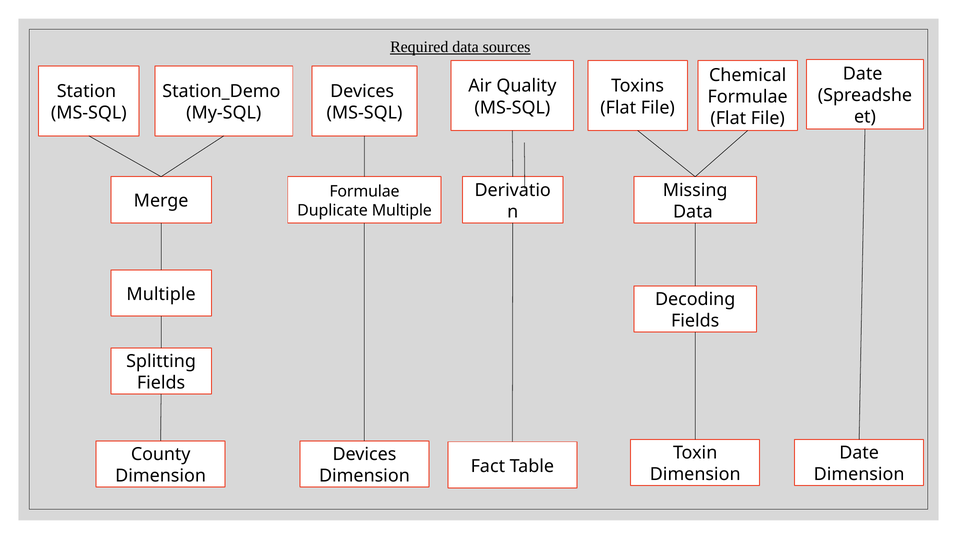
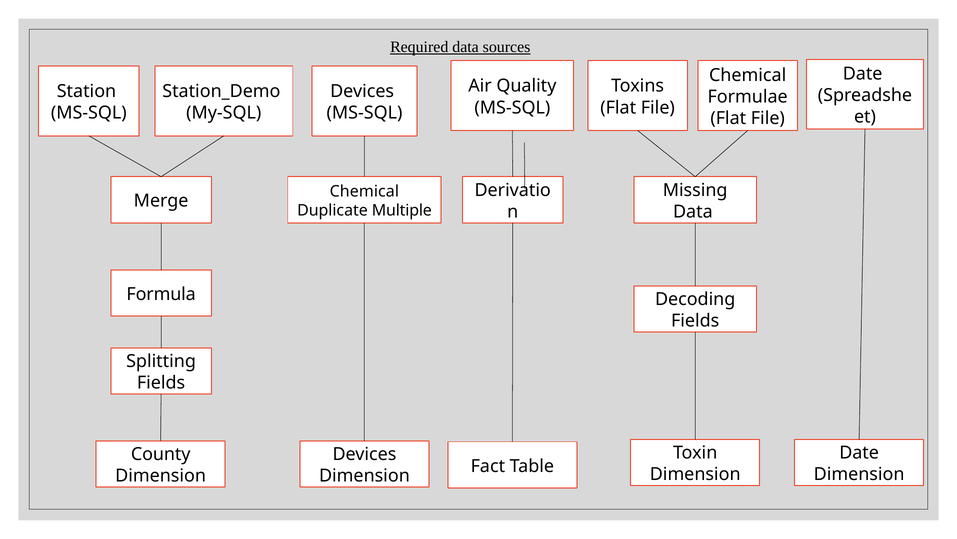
Formulae at (364, 191): Formulae -> Chemical
Multiple at (161, 294): Multiple -> Formula
